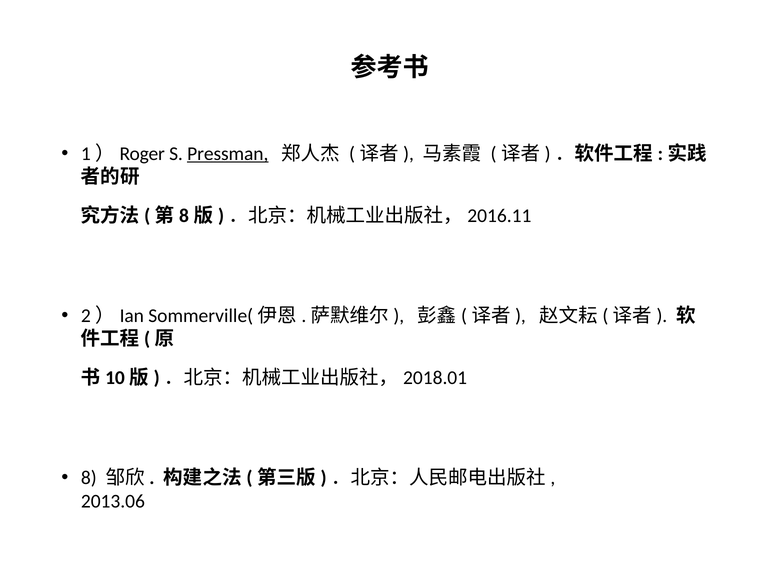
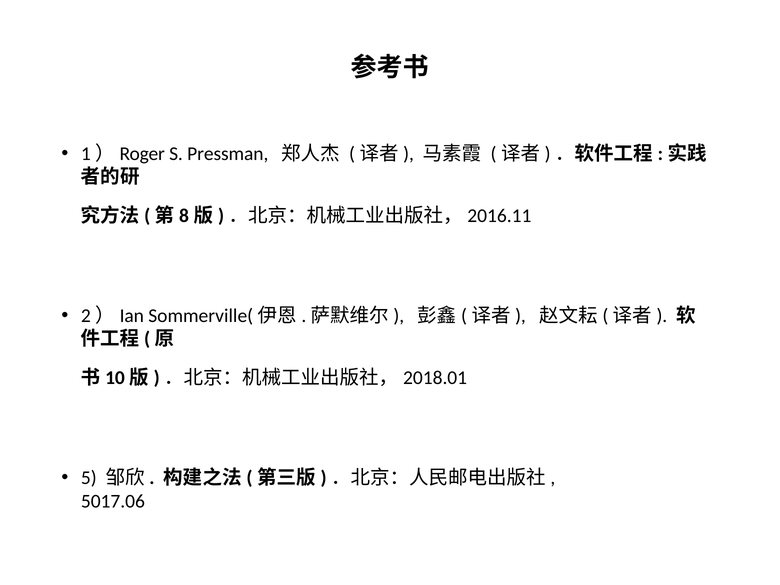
Pressman underline: present -> none
8: 8 -> 5
2013.06: 2013.06 -> 5017.06
